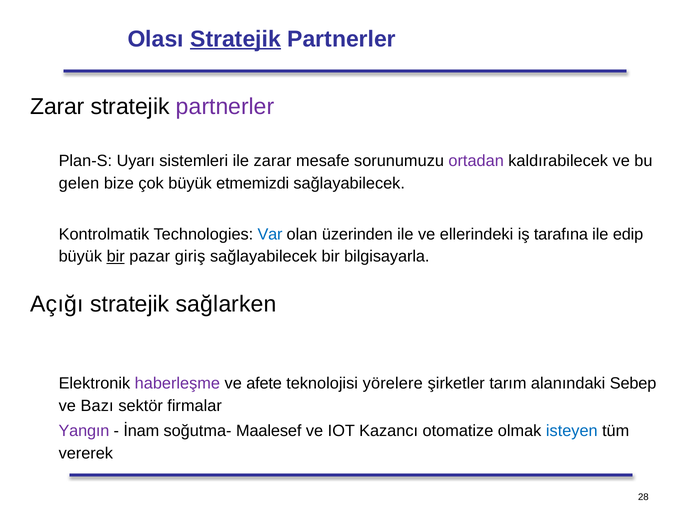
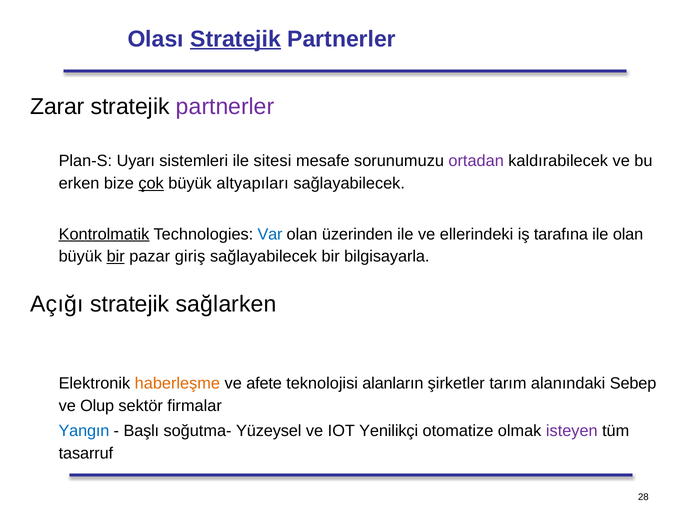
ile zarar: zarar -> sitesi
gelen: gelen -> erken
çok underline: none -> present
etmemizdi: etmemizdi -> altyapıları
Kontrolmatik underline: none -> present
ile edip: edip -> olan
haberleşme colour: purple -> orange
yörelere: yörelere -> alanların
Bazı: Bazı -> Olup
Yangın colour: purple -> blue
İnam: İnam -> Başlı
Maalesef: Maalesef -> Yüzeysel
Kazancı: Kazancı -> Yenilikçi
isteyen colour: blue -> purple
vererek: vererek -> tasarruf
